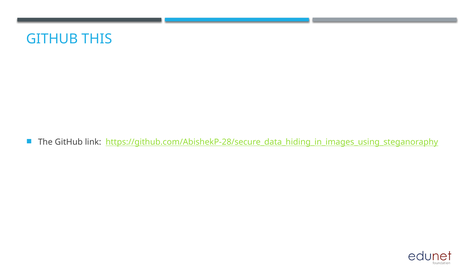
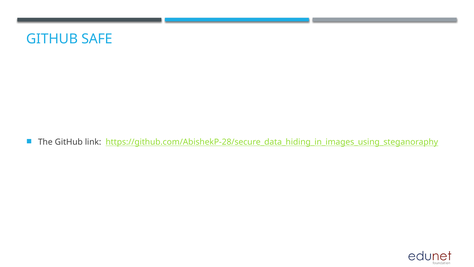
THIS: THIS -> SAFE
